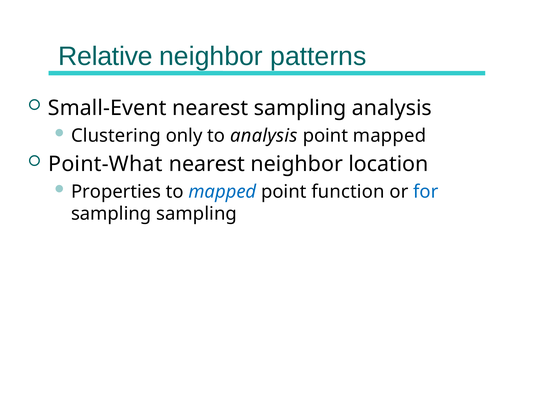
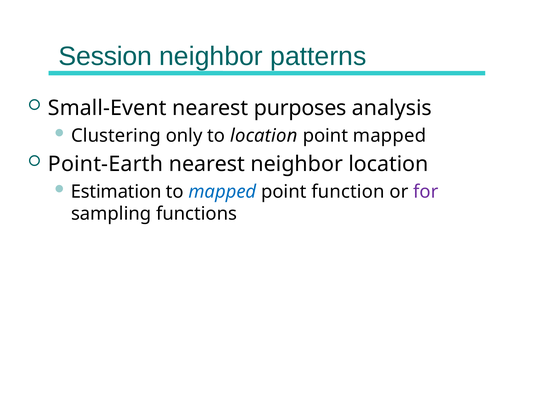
Relative: Relative -> Session
nearest sampling: sampling -> purposes
to analysis: analysis -> location
Point-What: Point-What -> Point-Earth
Properties: Properties -> Estimation
for colour: blue -> purple
sampling sampling: sampling -> functions
